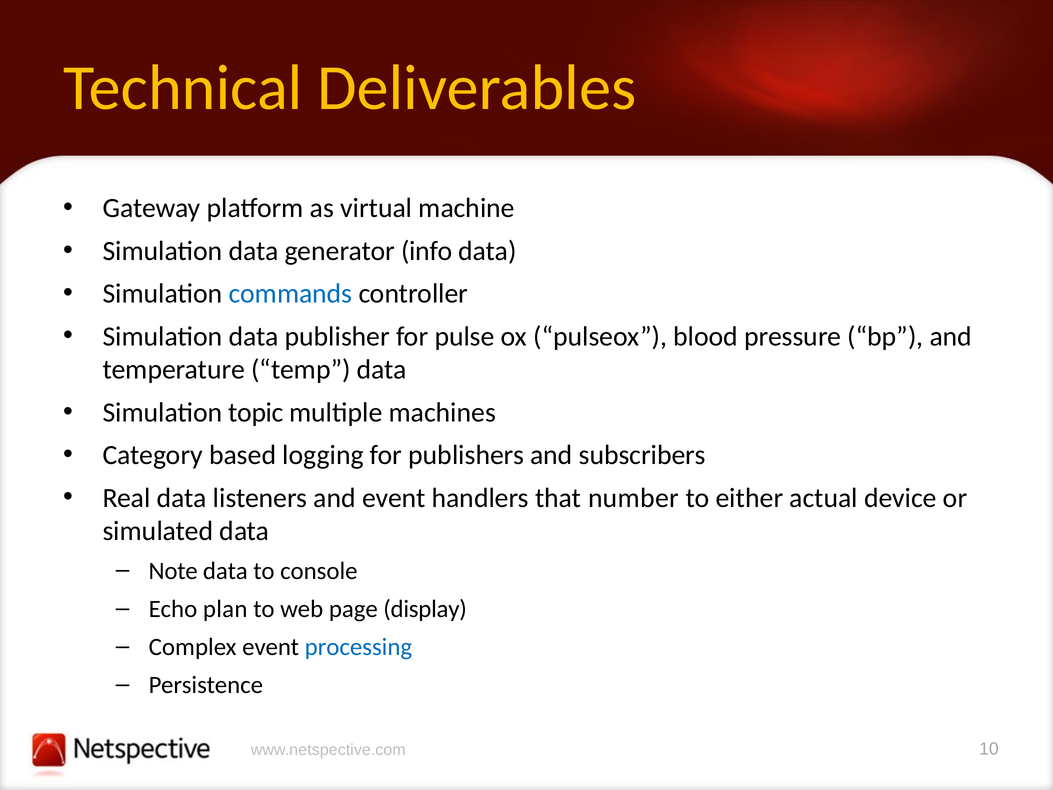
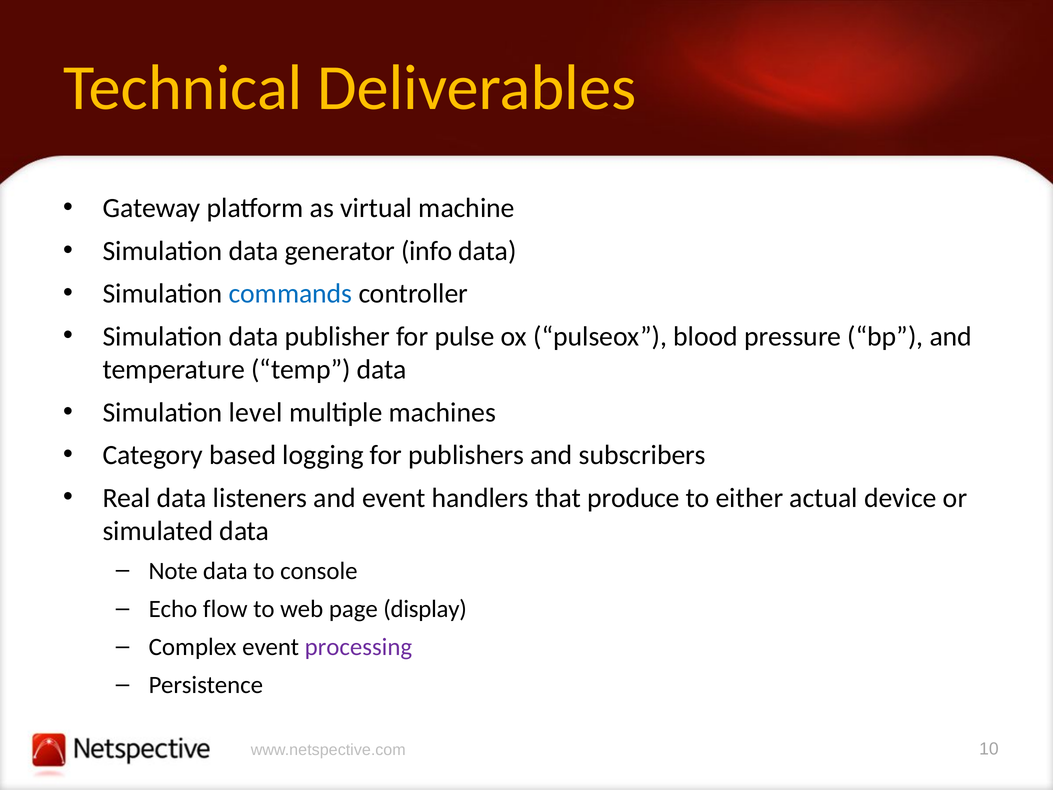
topic: topic -> level
number: number -> produce
plan: plan -> flow
processing colour: blue -> purple
